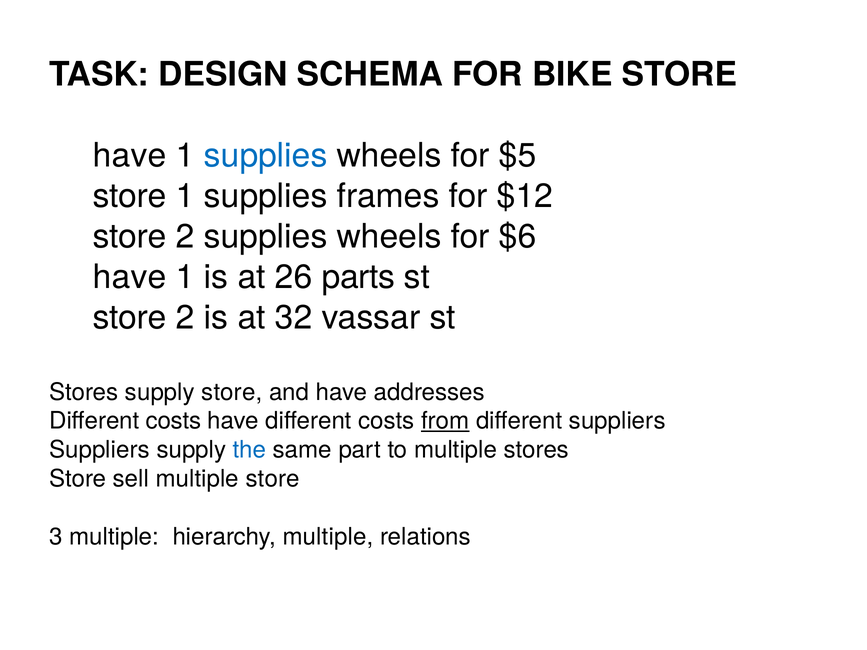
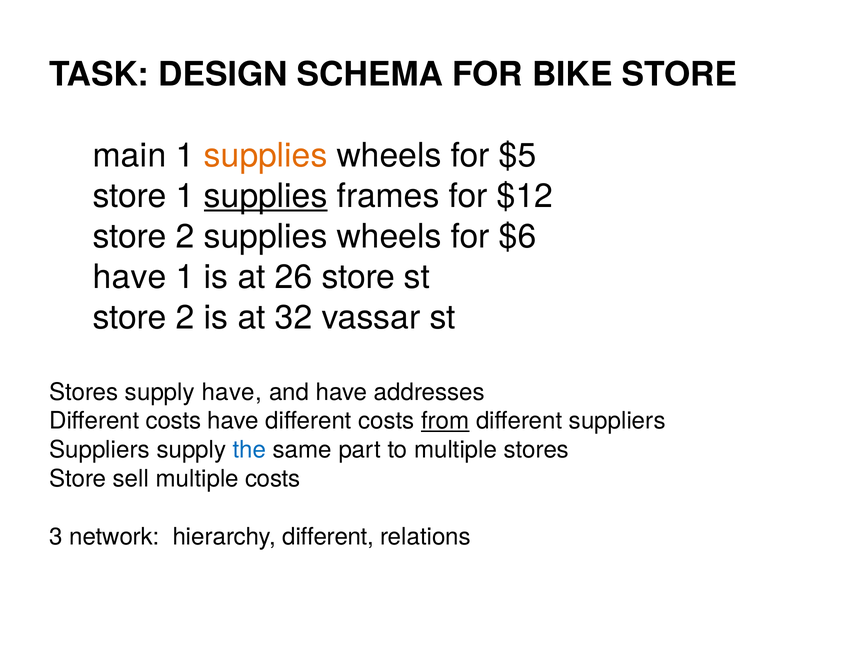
have at (129, 156): have -> main
supplies at (266, 156) colour: blue -> orange
supplies at (266, 196) underline: none -> present
26 parts: parts -> store
supply store: store -> have
multiple store: store -> costs
3 multiple: multiple -> network
hierarchy multiple: multiple -> different
